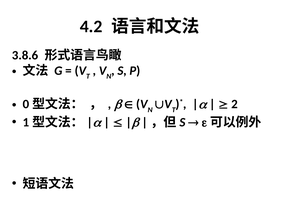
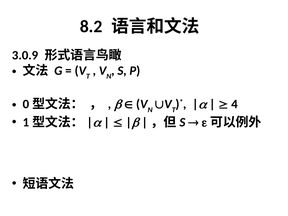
4.2: 4.2 -> 8.2
3.8.6: 3.8.6 -> 3.0.9
2: 2 -> 4
